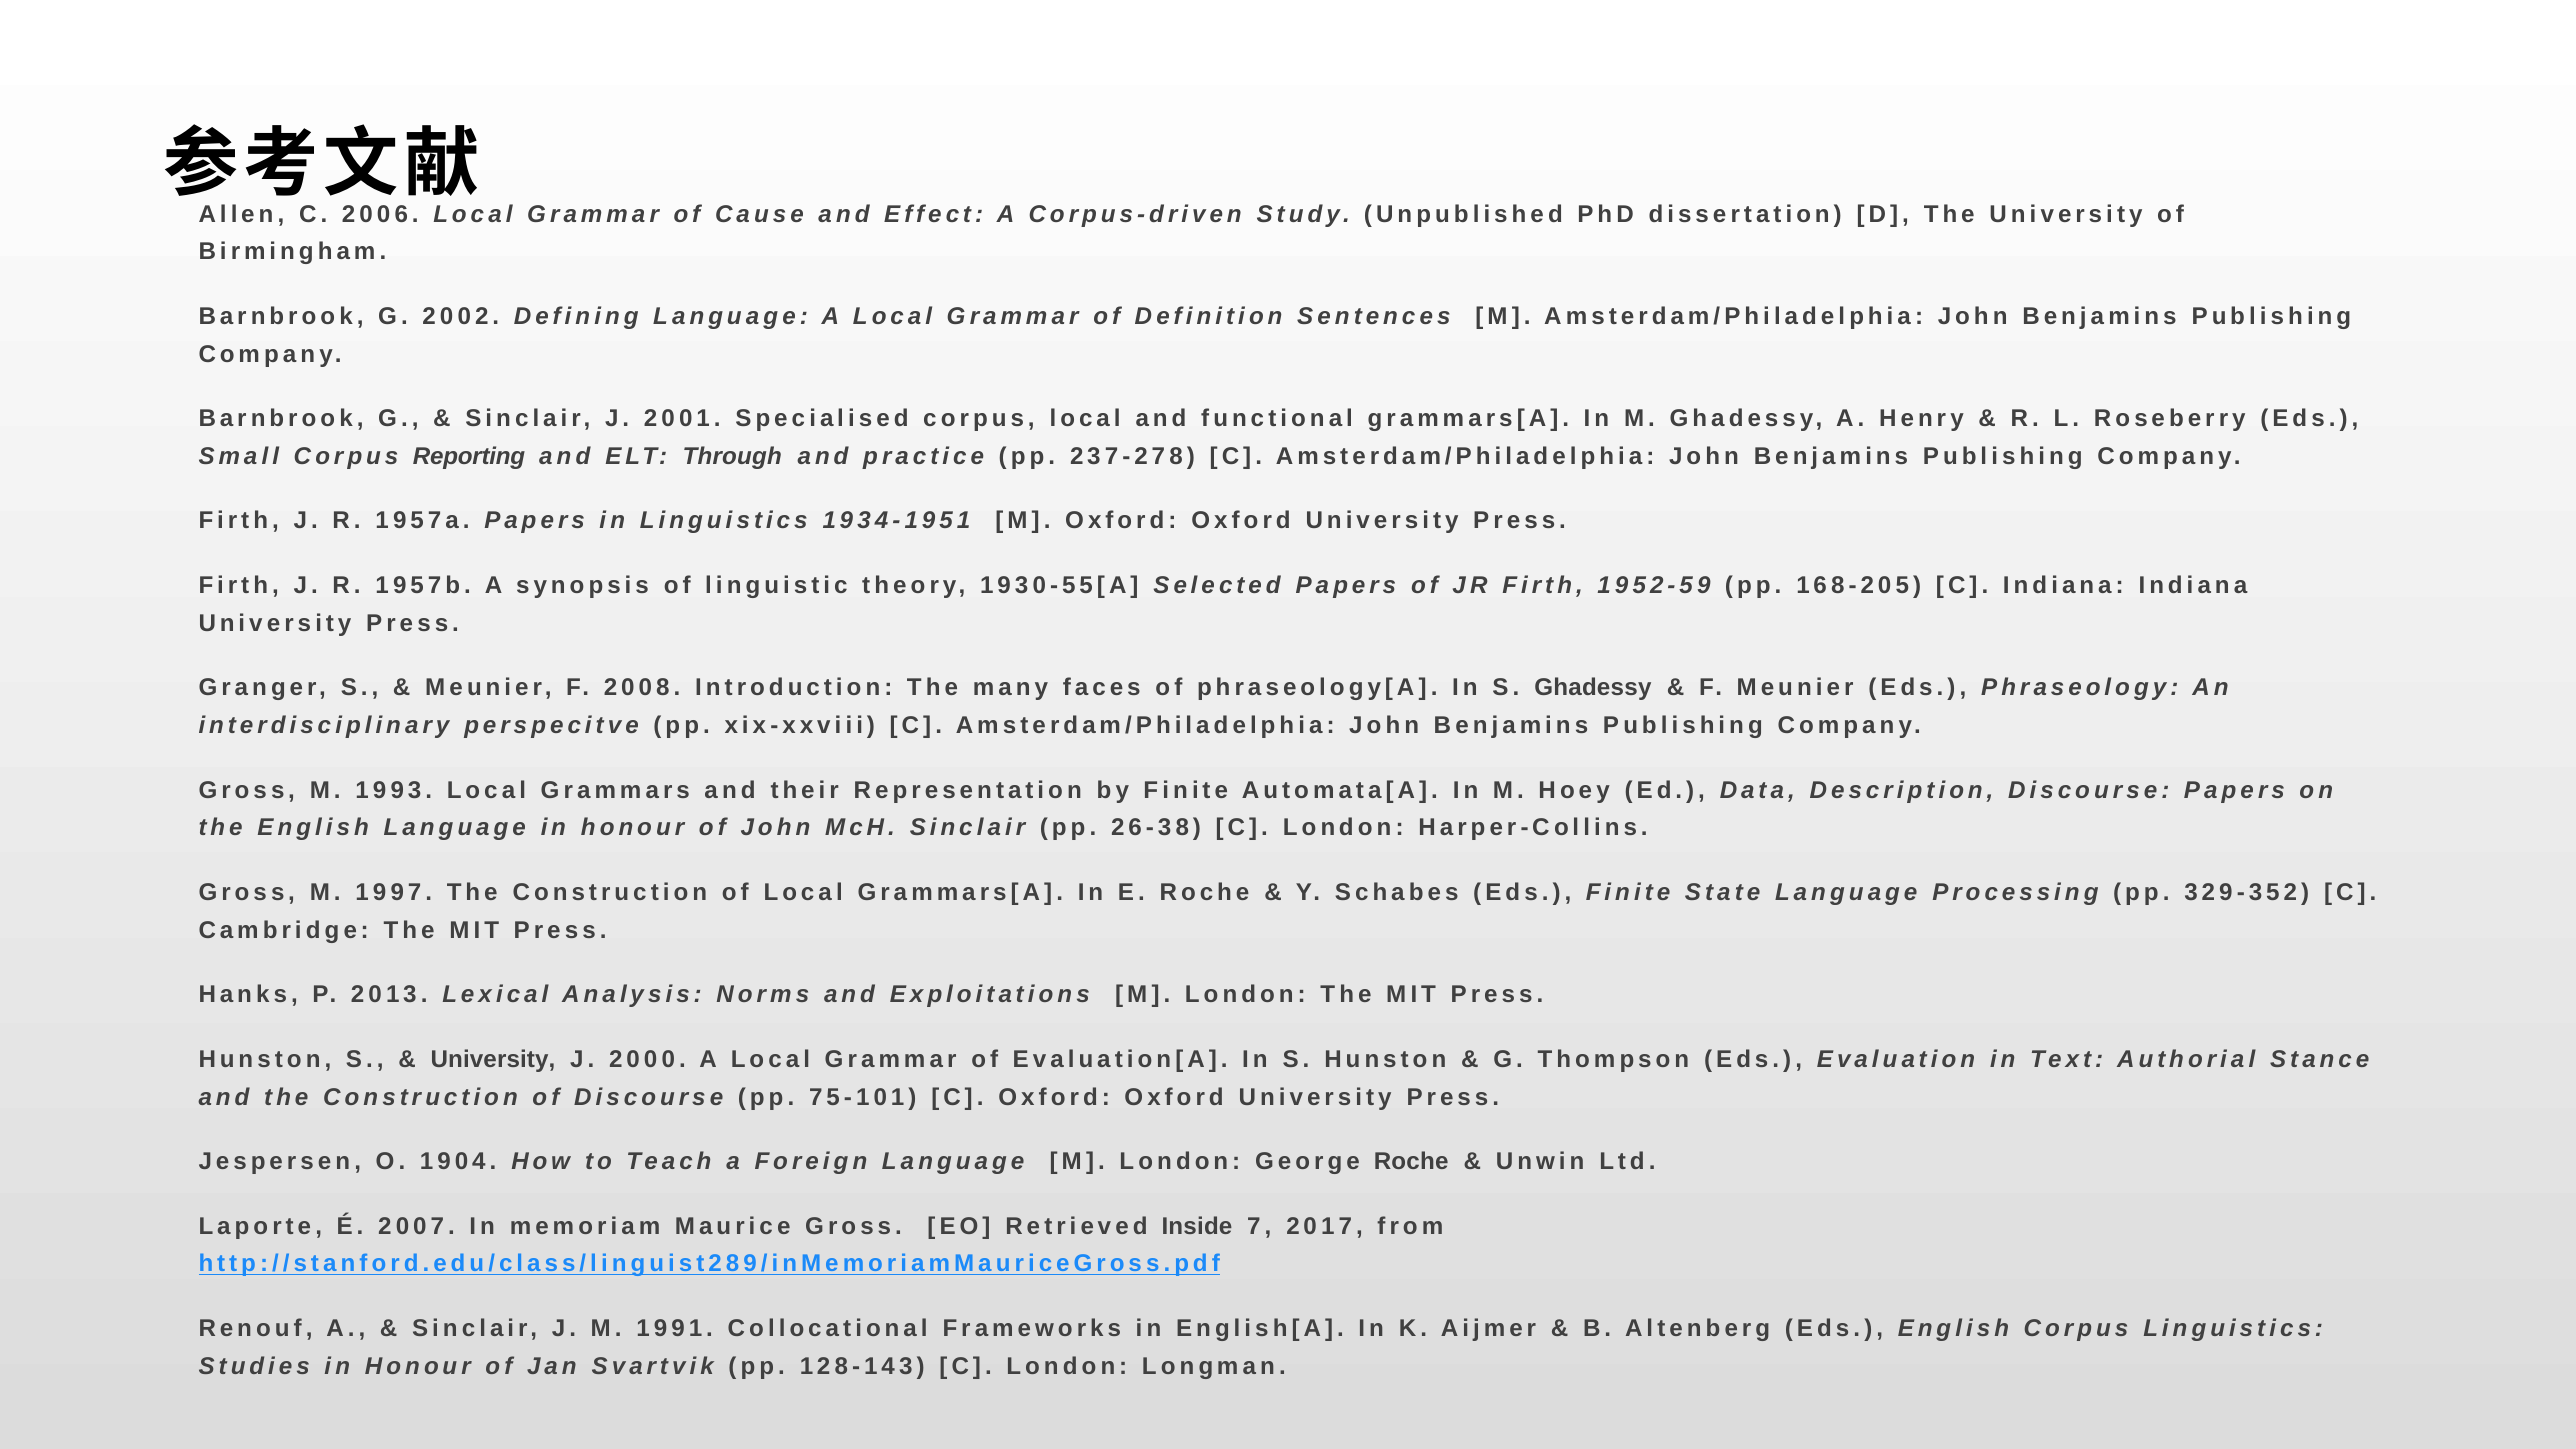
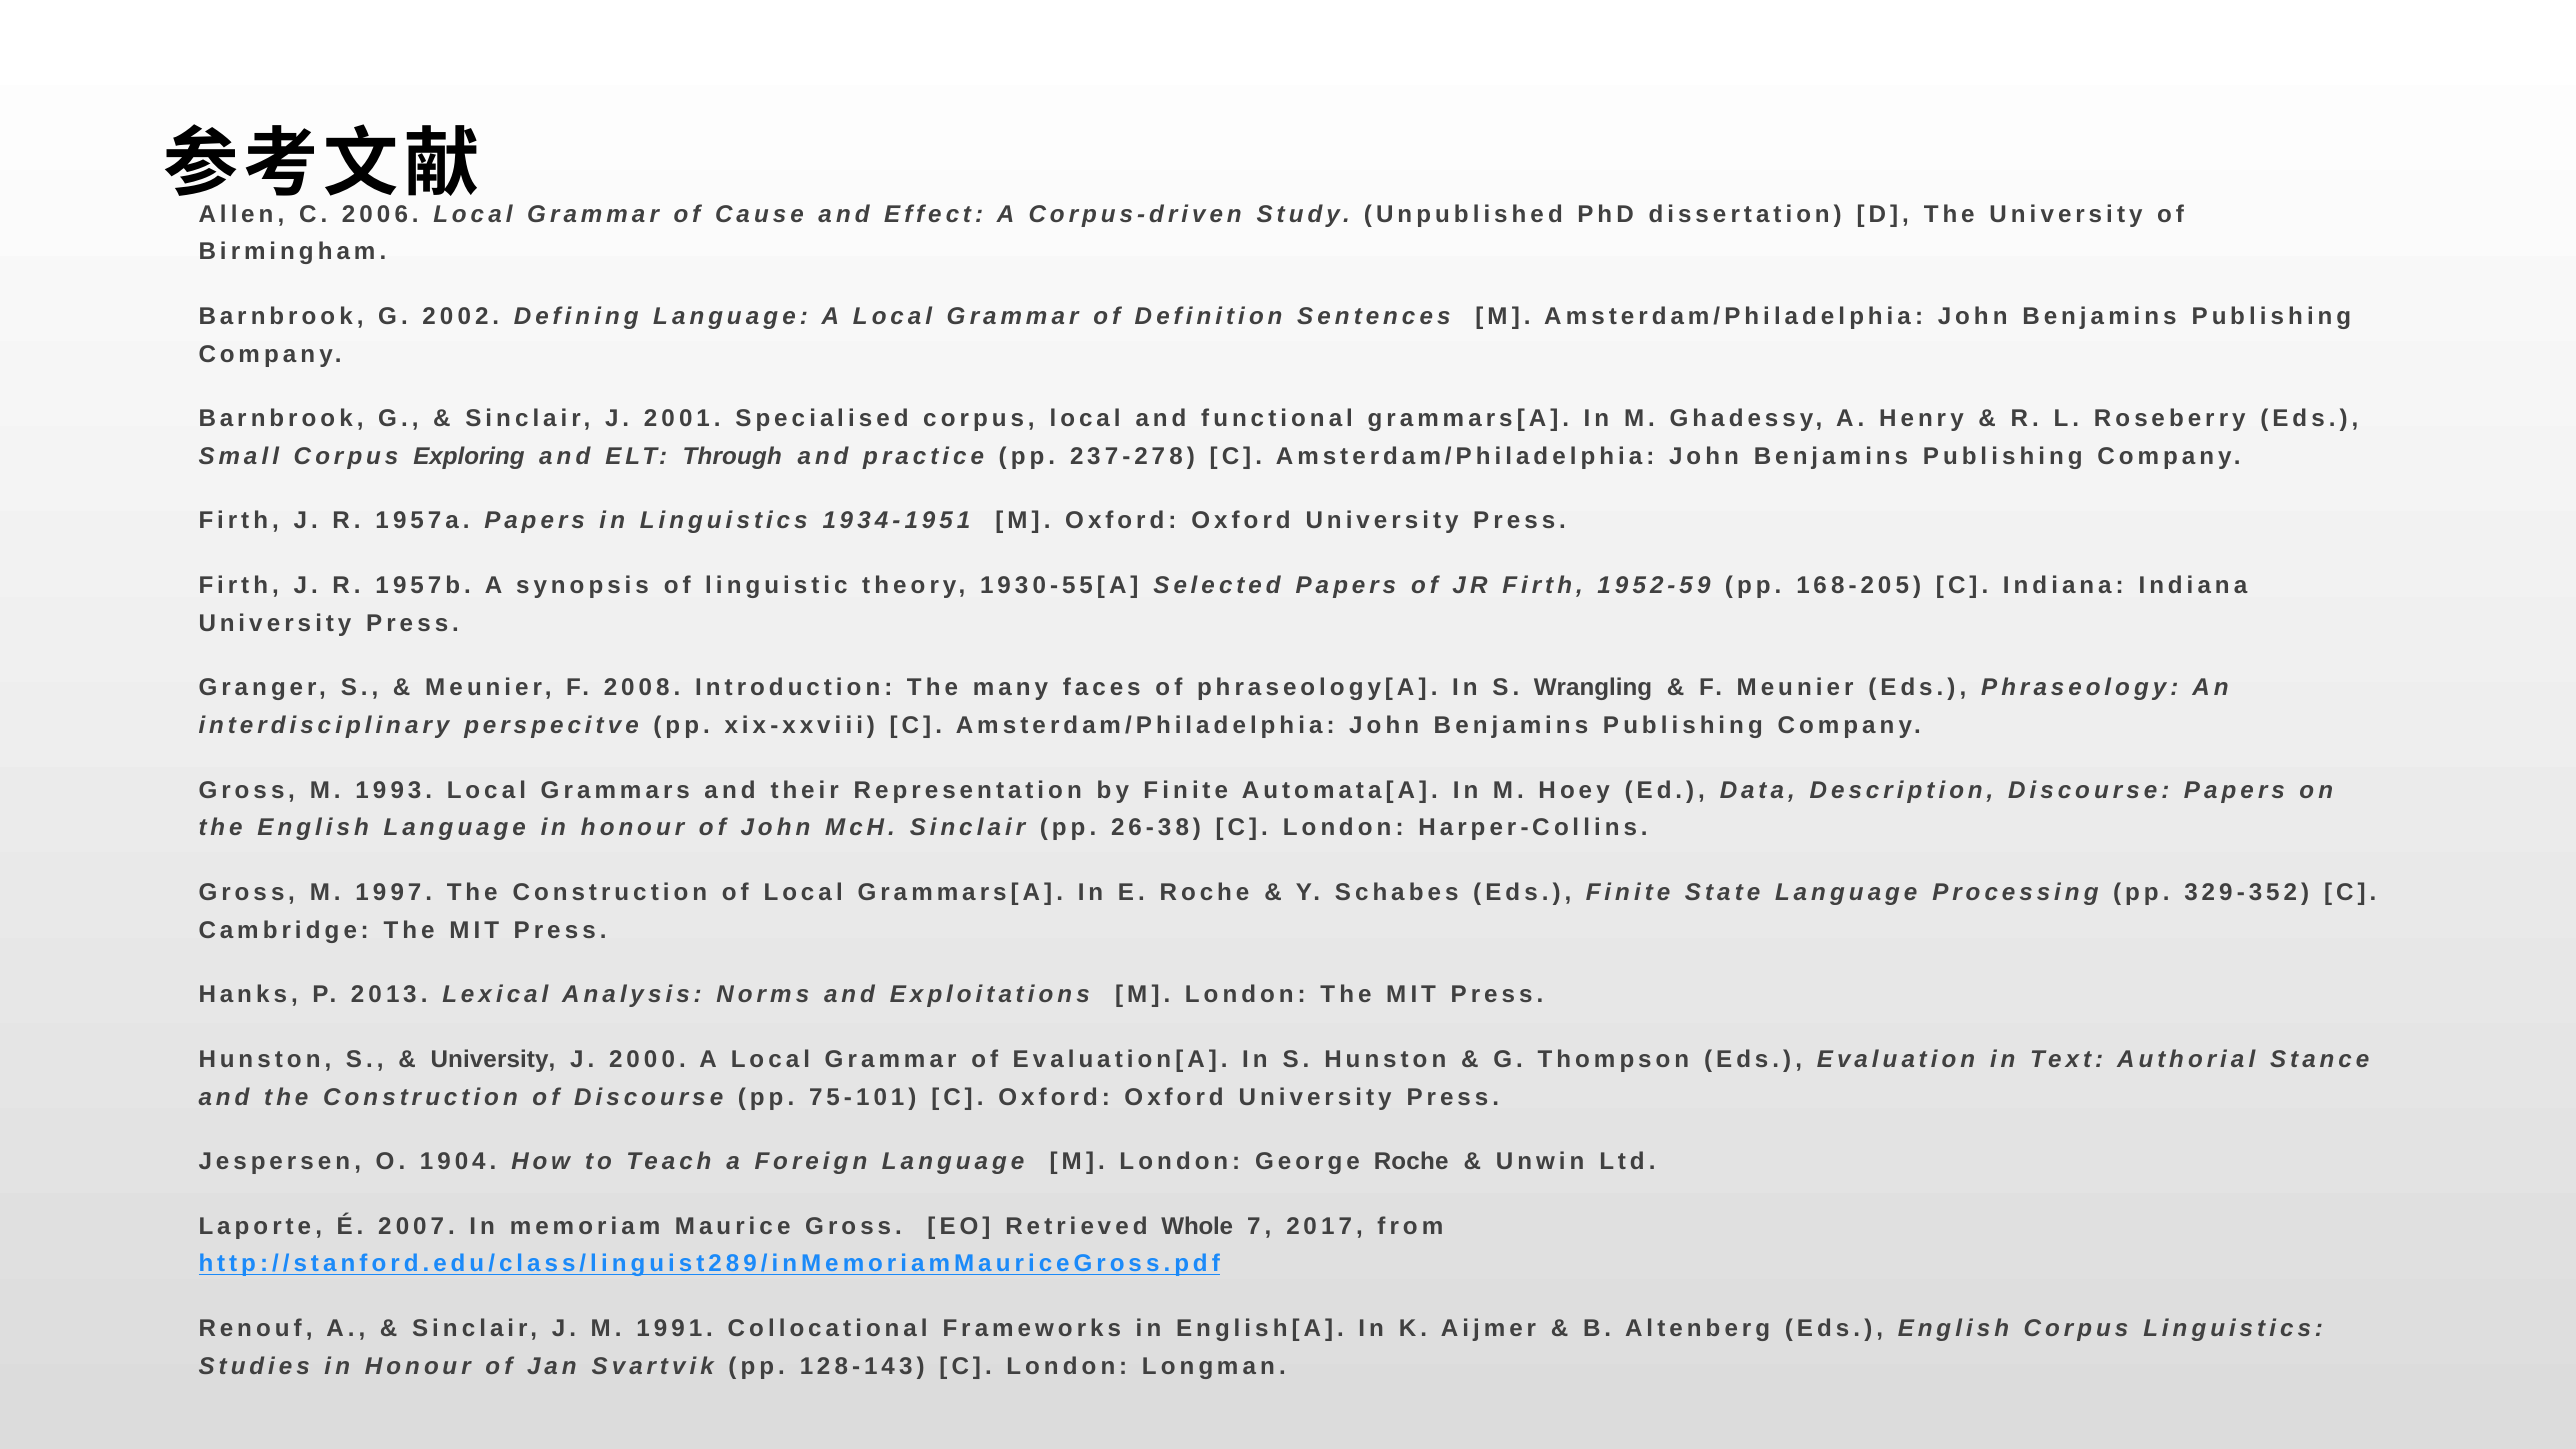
Reporting: Reporting -> Exploring
S Ghadessy: Ghadessy -> Wrangling
Inside: Inside -> Whole
